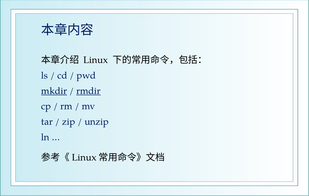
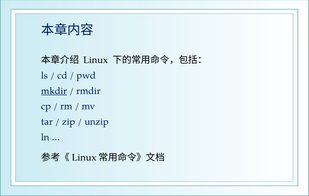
rmdir underline: present -> none
